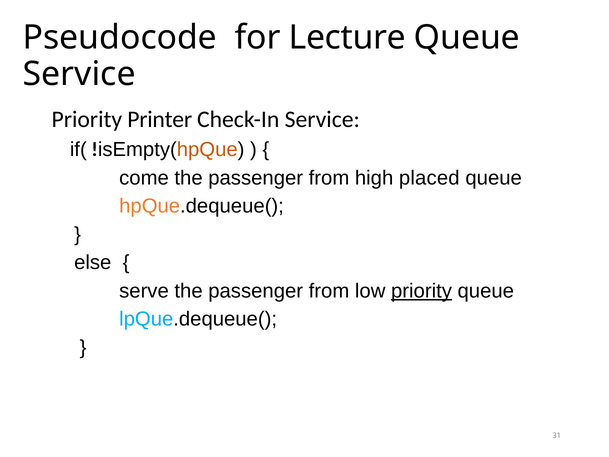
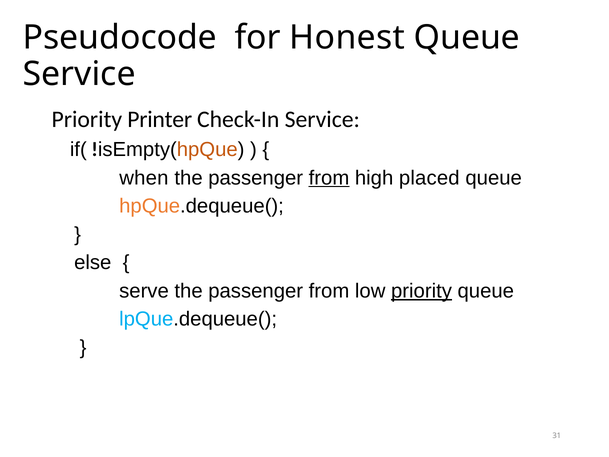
Lecture: Lecture -> Honest
come: come -> when
from at (329, 178) underline: none -> present
